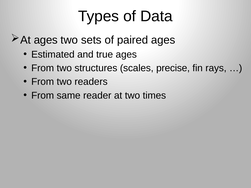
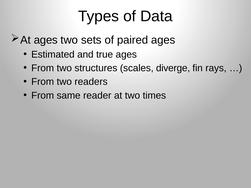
precise: precise -> diverge
